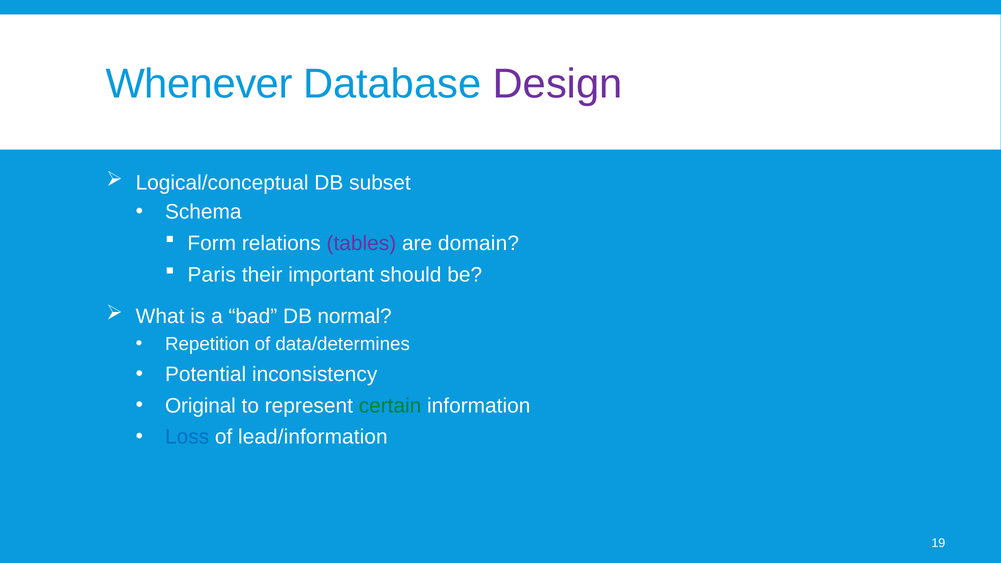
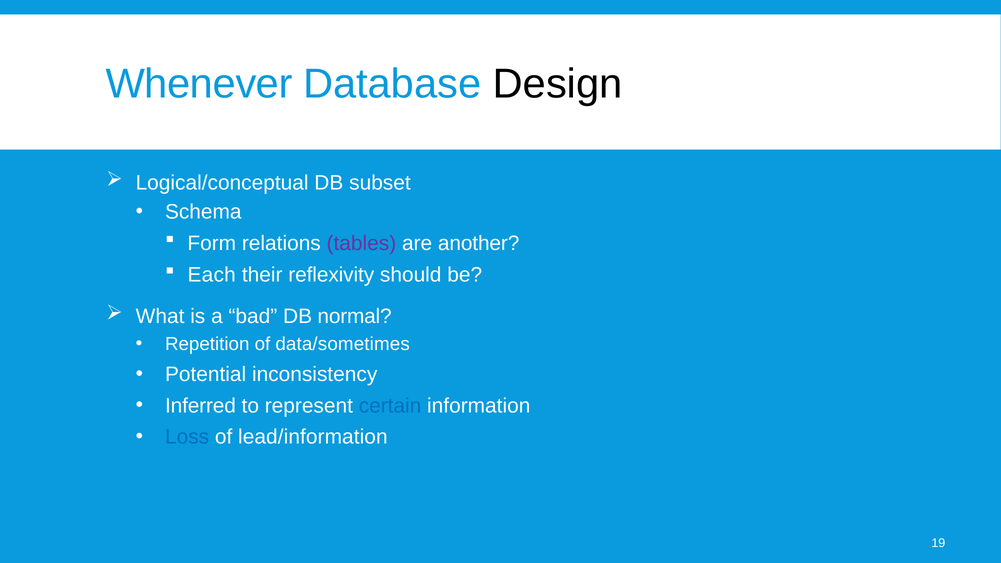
Design colour: purple -> black
domain: domain -> another
Paris: Paris -> Each
important: important -> reflexivity
data/determines: data/determines -> data/sometimes
Original: Original -> Inferred
certain colour: green -> blue
